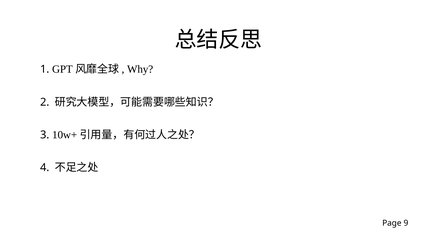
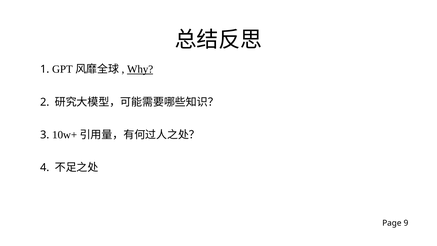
Why underline: none -> present
